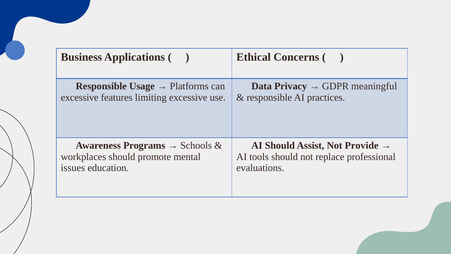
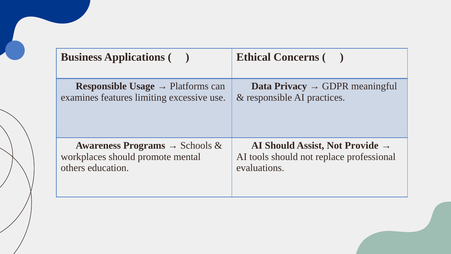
excessive at (80, 97): excessive -> examines
issues: issues -> others
